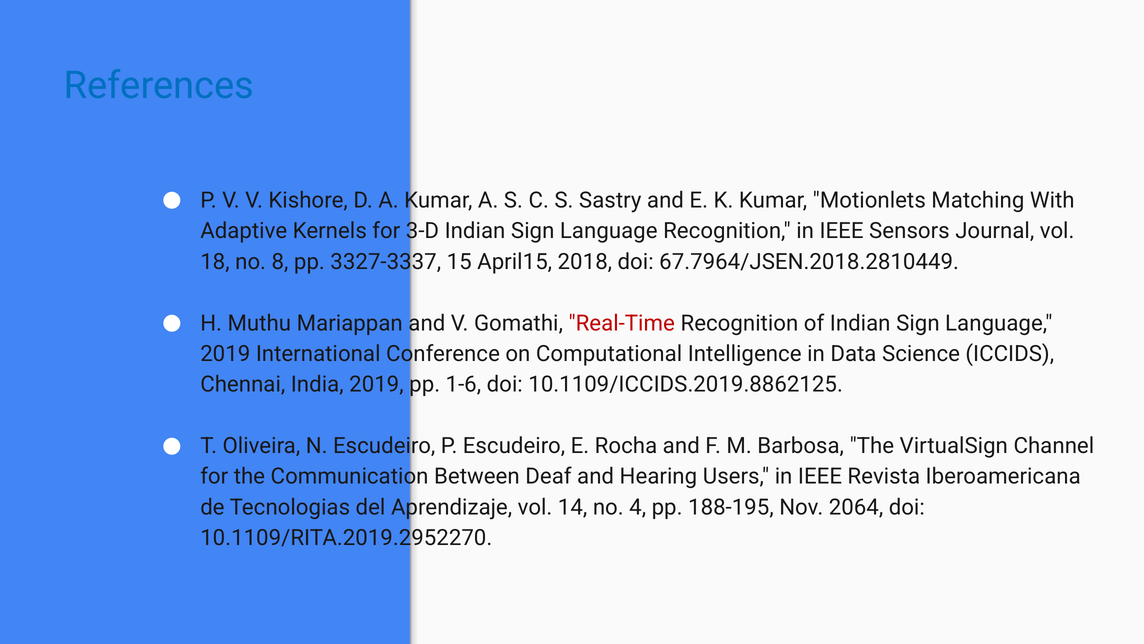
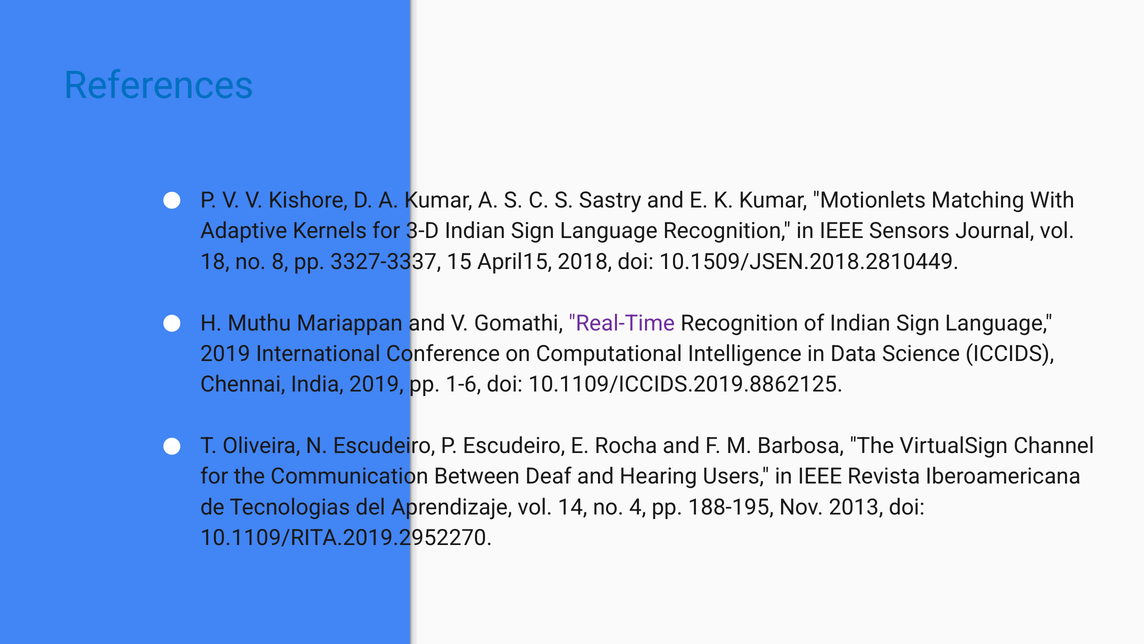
67.7964/JSEN.2018.2810449: 67.7964/JSEN.2018.2810449 -> 10.1509/JSEN.2018.2810449
Real-Time colour: red -> purple
2064: 2064 -> 2013
